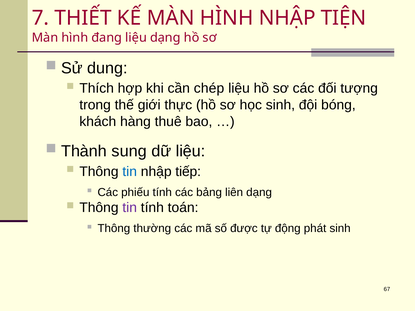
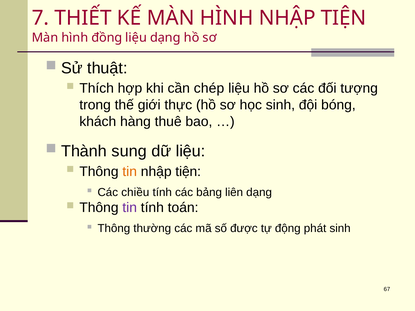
đang: đang -> đồng
dung: dung -> thuật
tin at (130, 172) colour: blue -> orange
tiếp at (188, 172): tiếp -> tiện
phiếu: phiếu -> chiều
